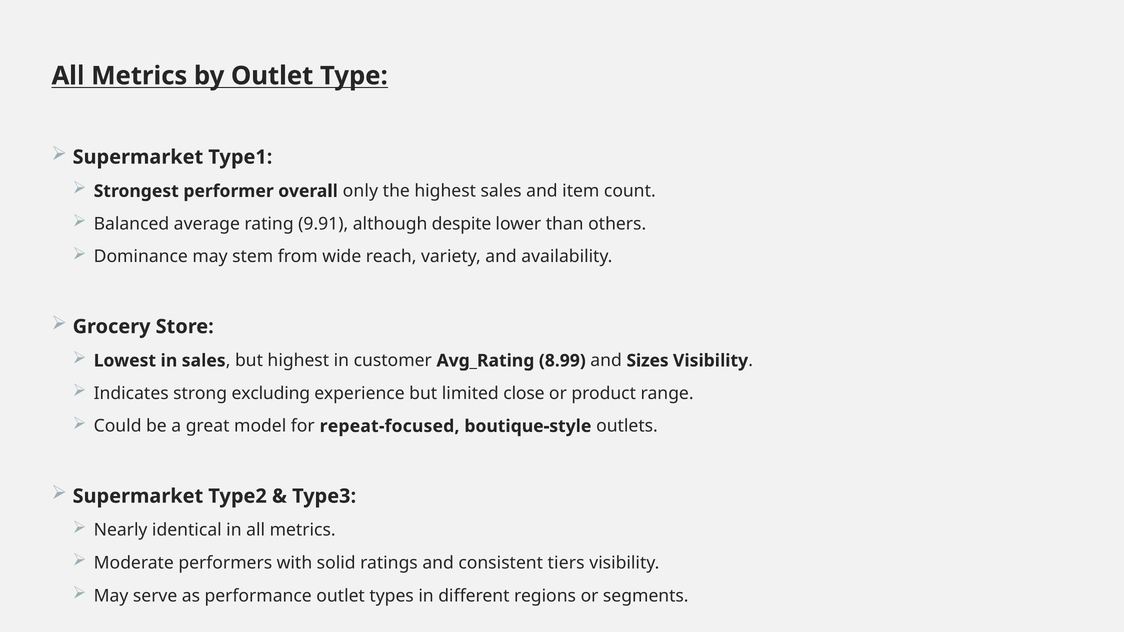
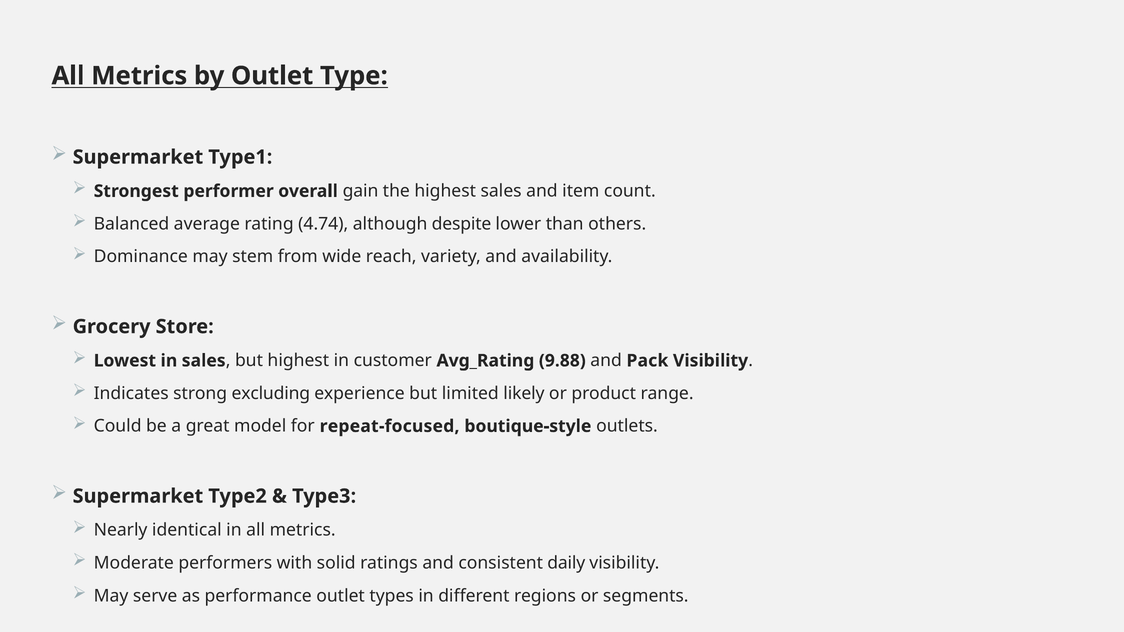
only: only -> gain
9.91: 9.91 -> 4.74
8.99: 8.99 -> 9.88
Sizes: Sizes -> Pack
close: close -> likely
tiers: tiers -> daily
